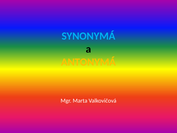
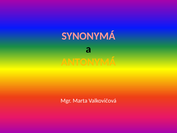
SYNONYMÁ colour: light blue -> pink
